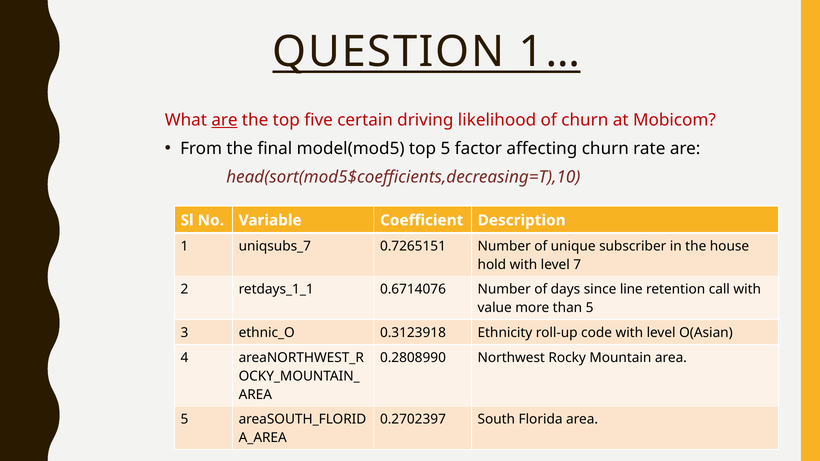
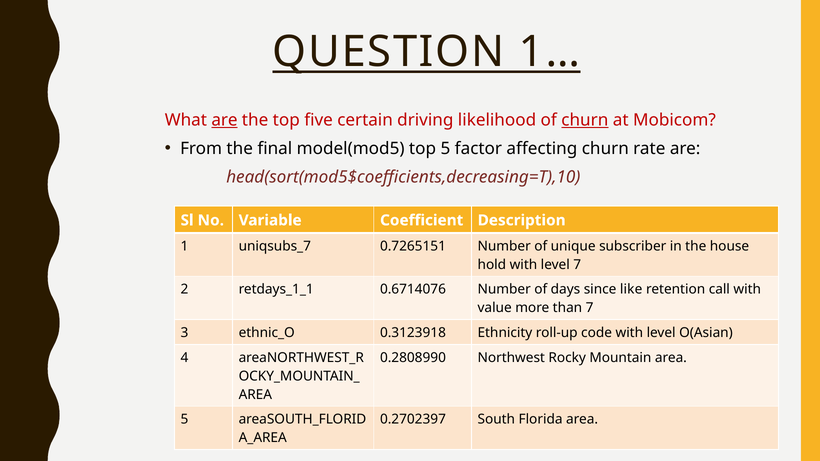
churn at (585, 120) underline: none -> present
line: line -> like
than 5: 5 -> 7
